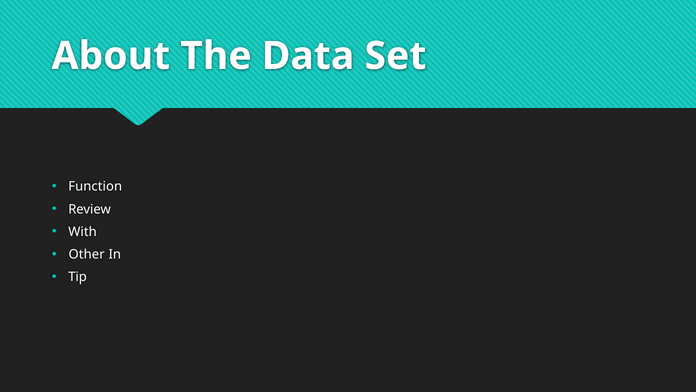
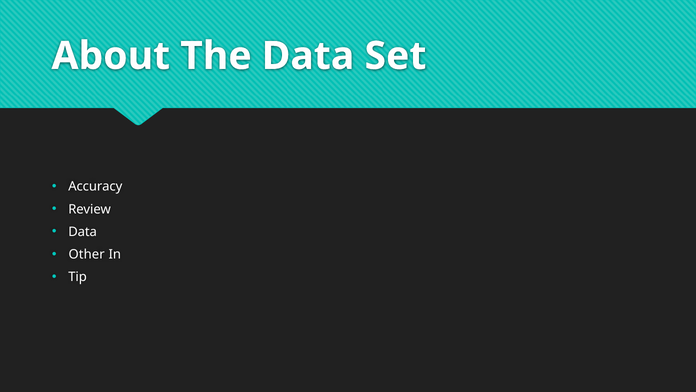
Function: Function -> Accuracy
With at (82, 232): With -> Data
